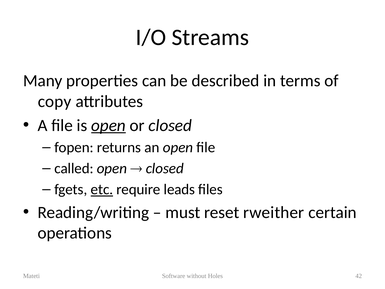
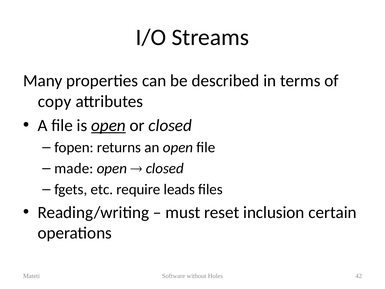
called: called -> made
etc underline: present -> none
rweither: rweither -> inclusion
